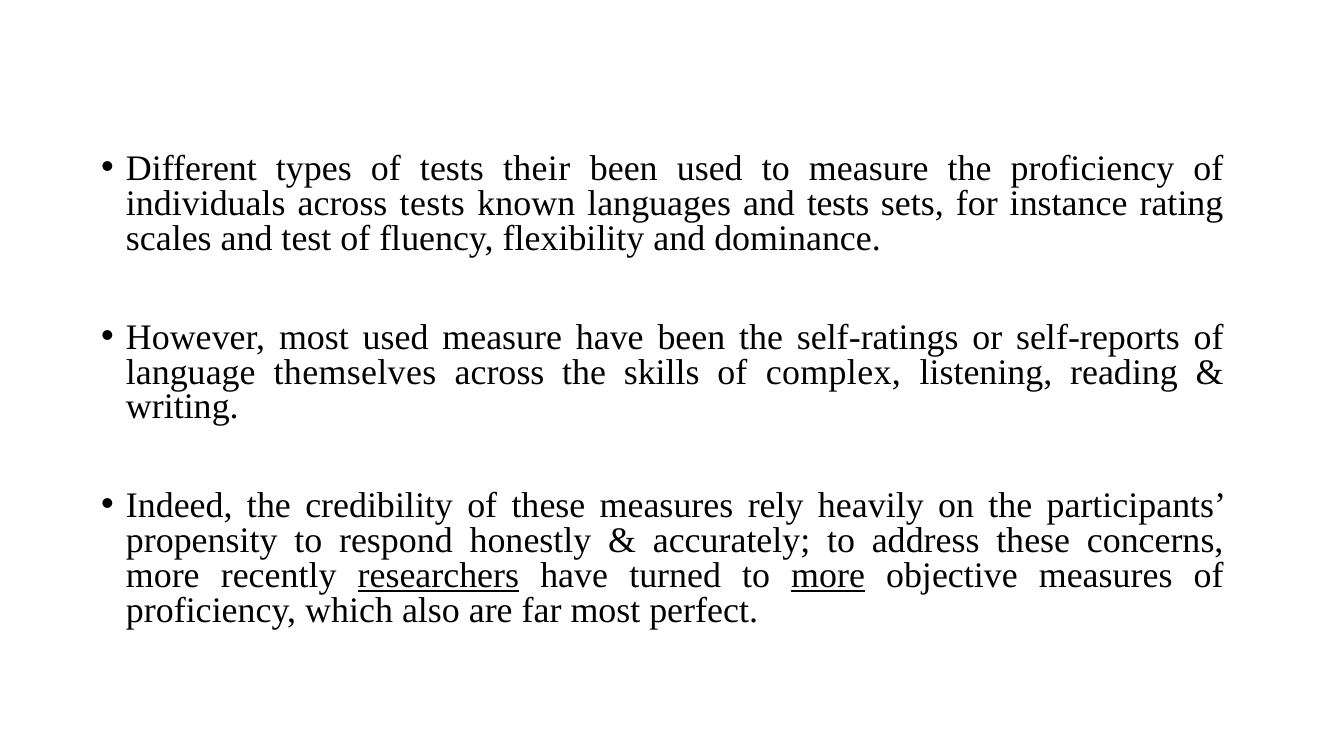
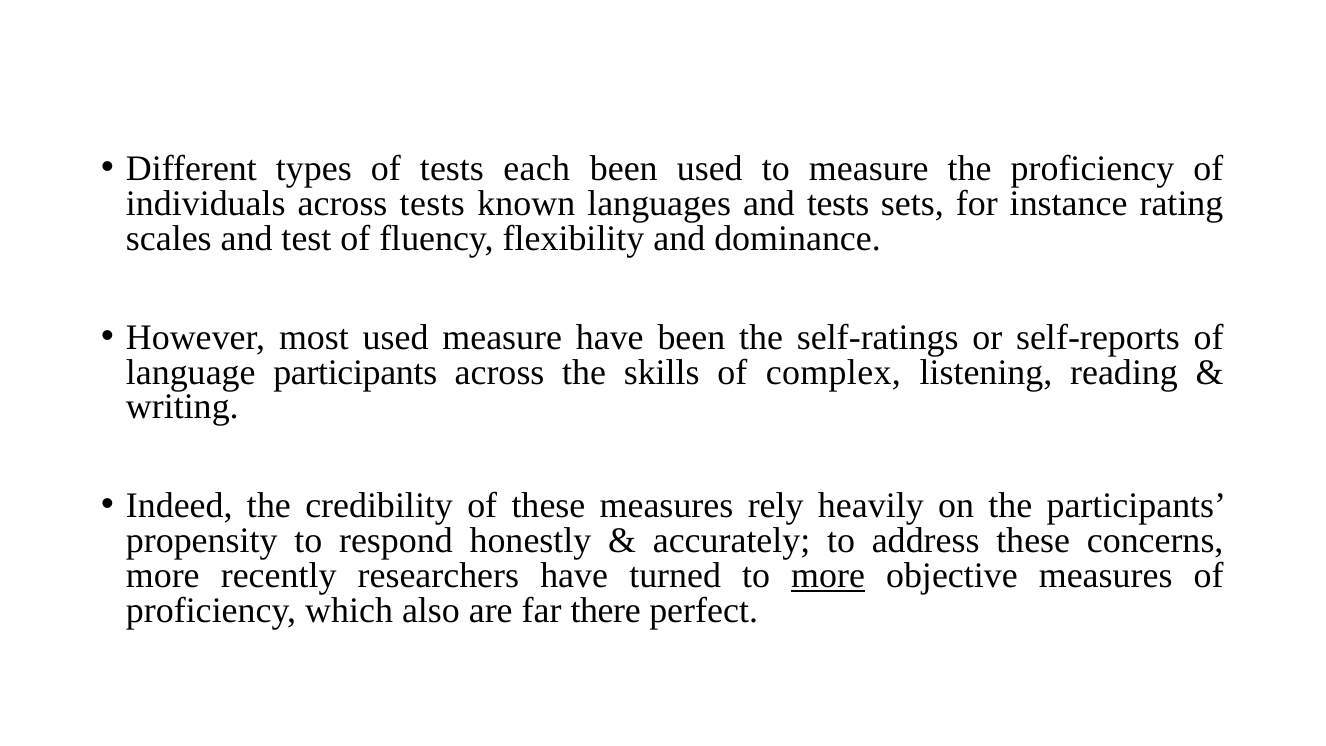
their: their -> each
language themselves: themselves -> participants
researchers underline: present -> none
far most: most -> there
